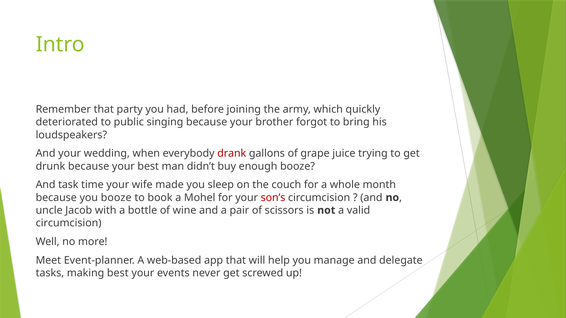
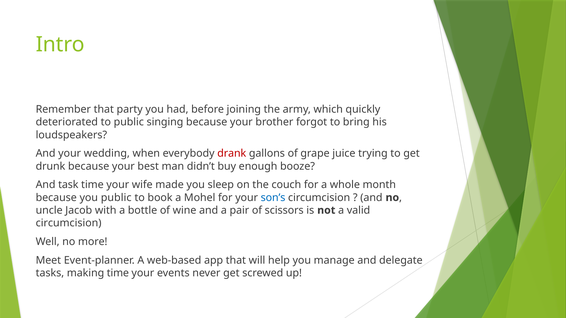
you booze: booze -> public
son’s colour: red -> blue
making best: best -> time
